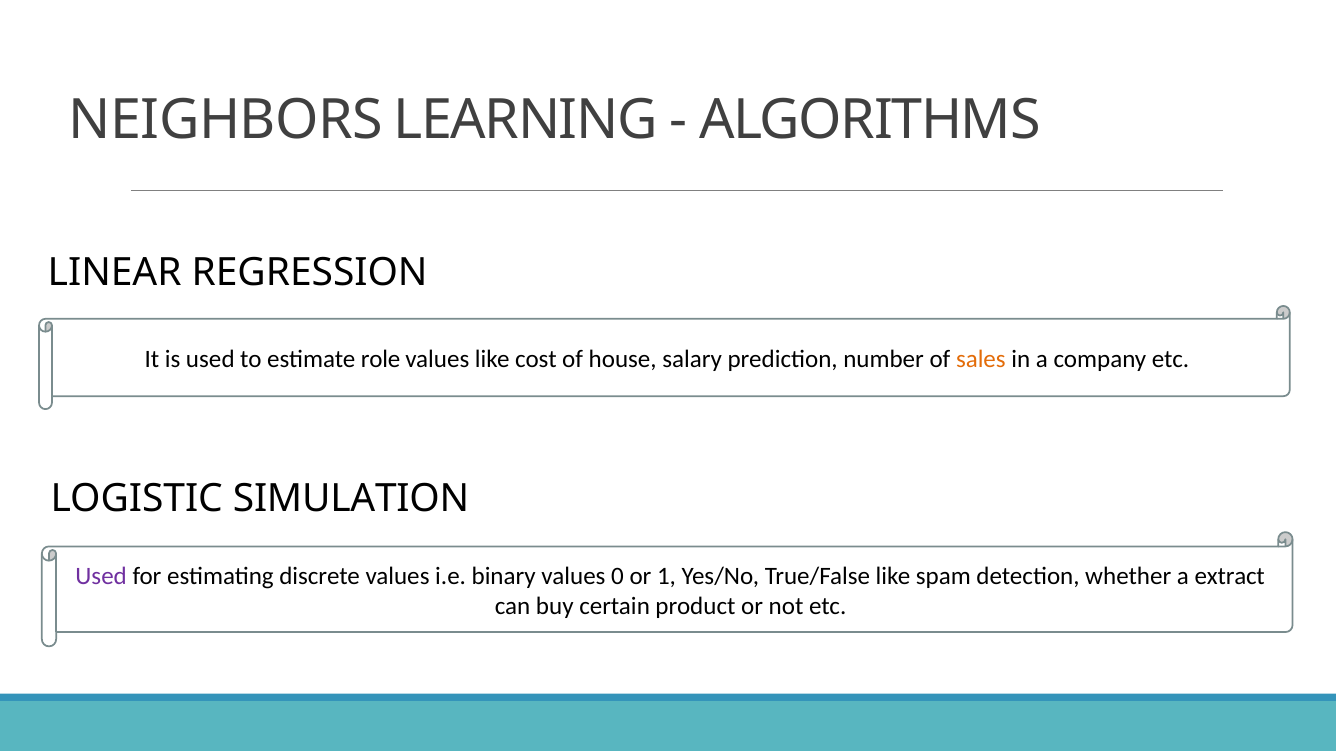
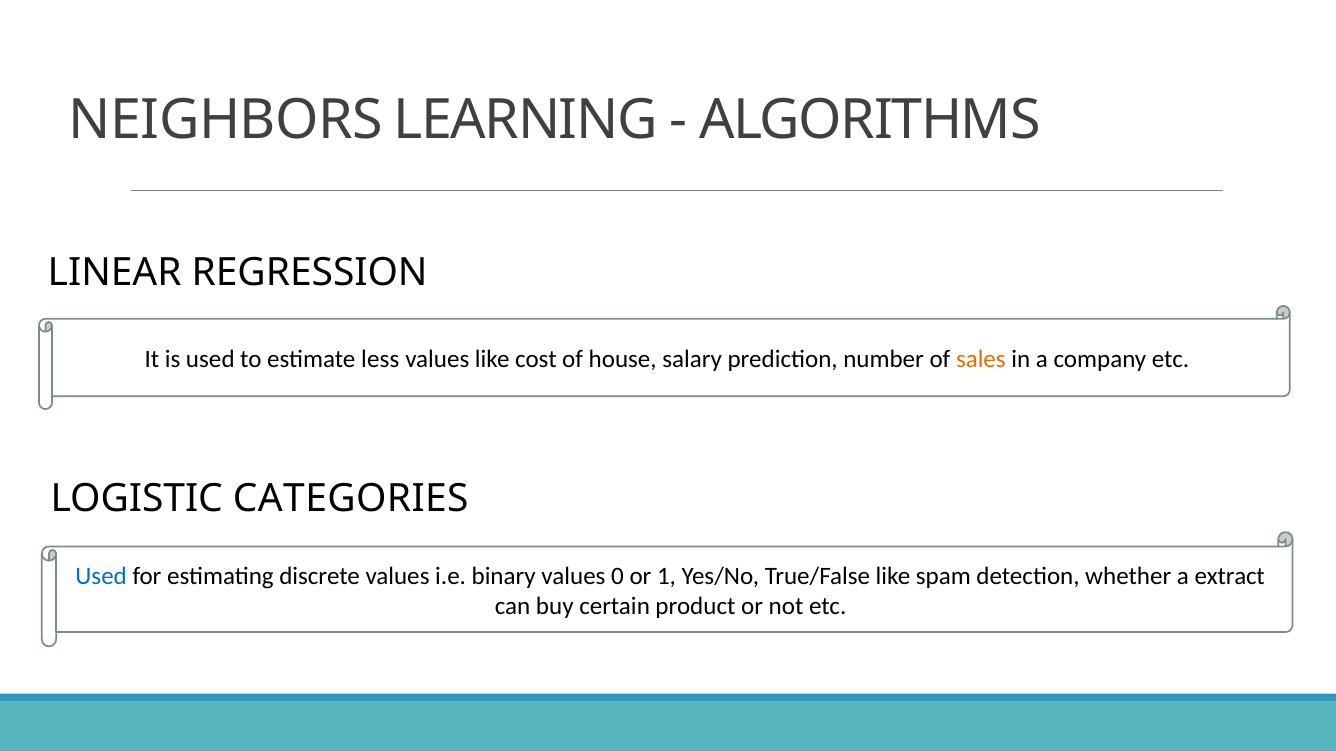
role: role -> less
SIMULATION: SIMULATION -> CATEGORIES
Used at (101, 576) colour: purple -> blue
